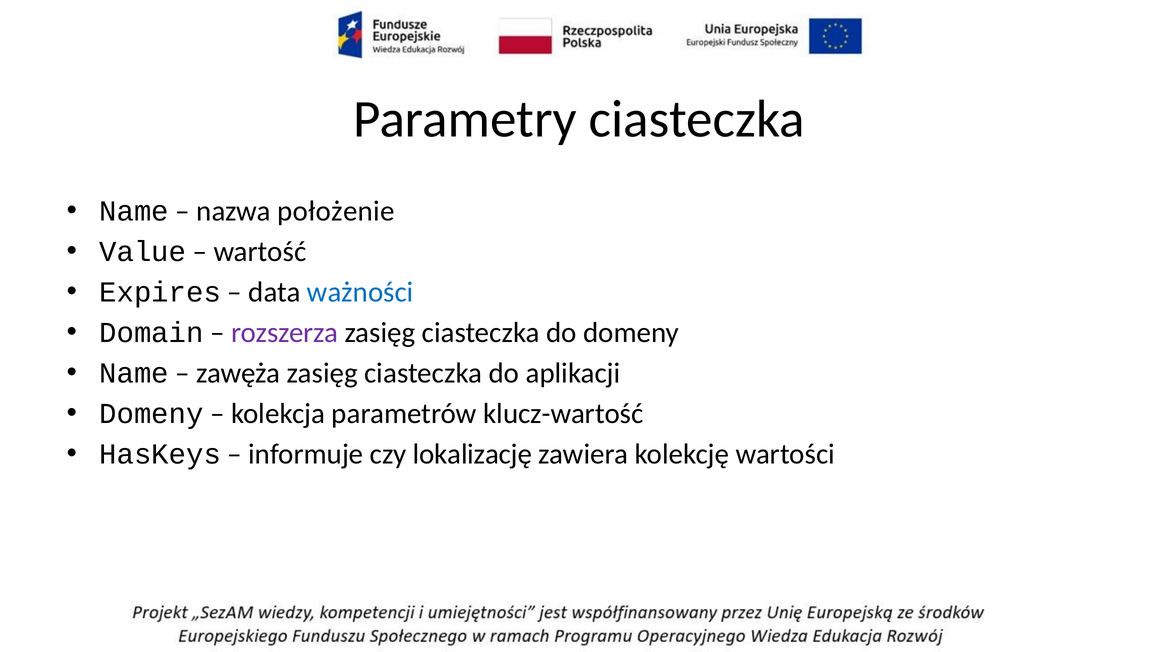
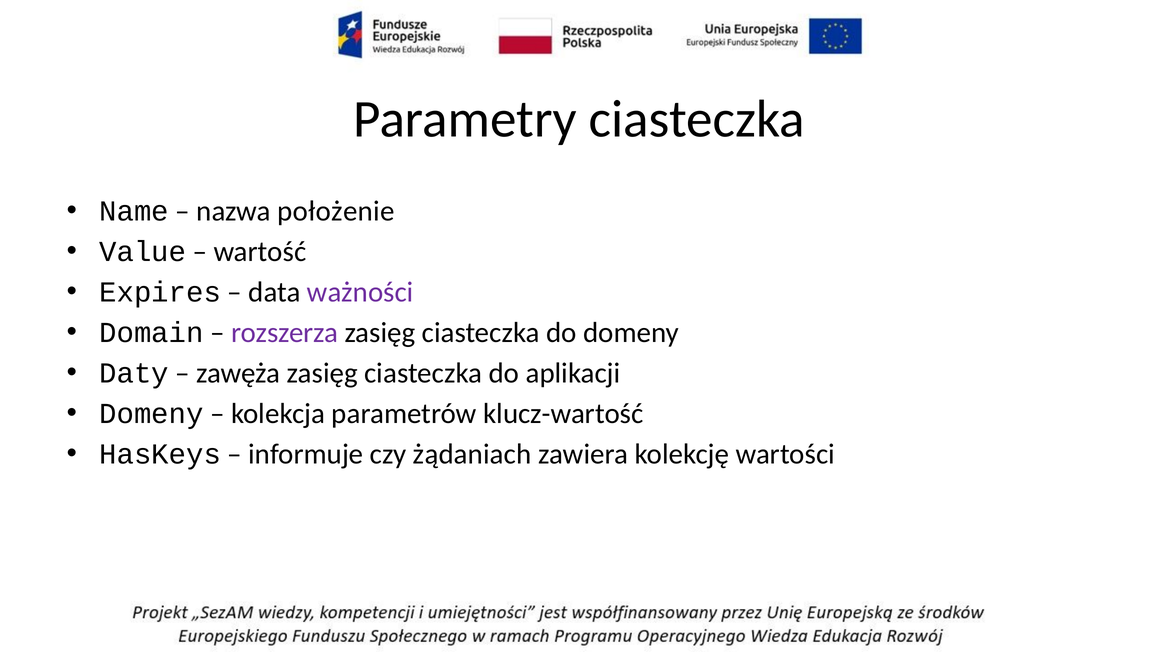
ważności colour: blue -> purple
Name at (134, 373): Name -> Daty
lokalizację: lokalizację -> żądaniach
